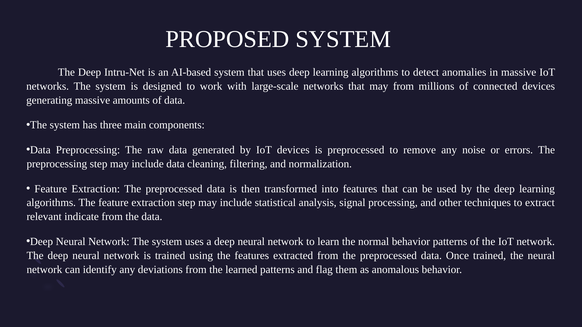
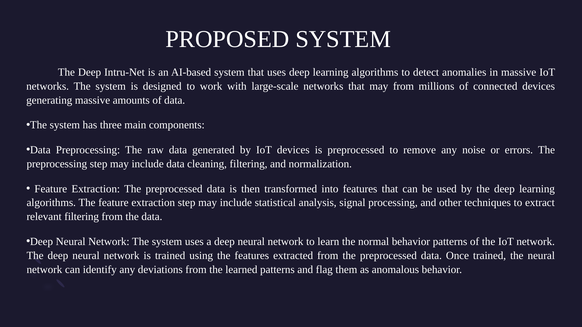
relevant indicate: indicate -> filtering
